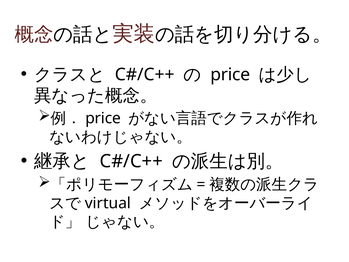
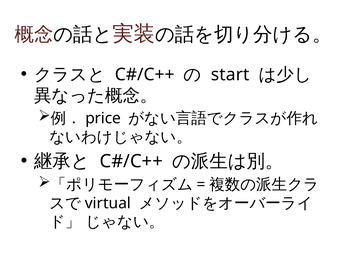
price at (230, 75): price -> start
